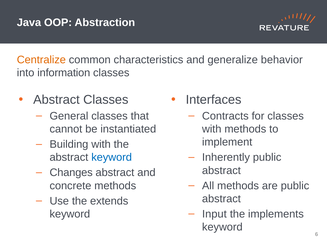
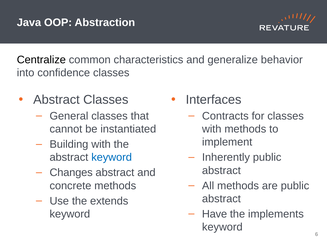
Centralize colour: orange -> black
information: information -> confidence
Input: Input -> Have
